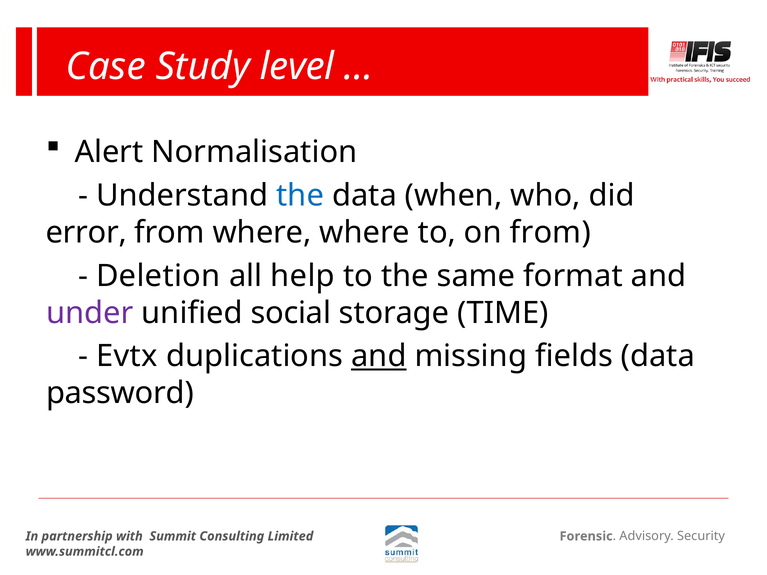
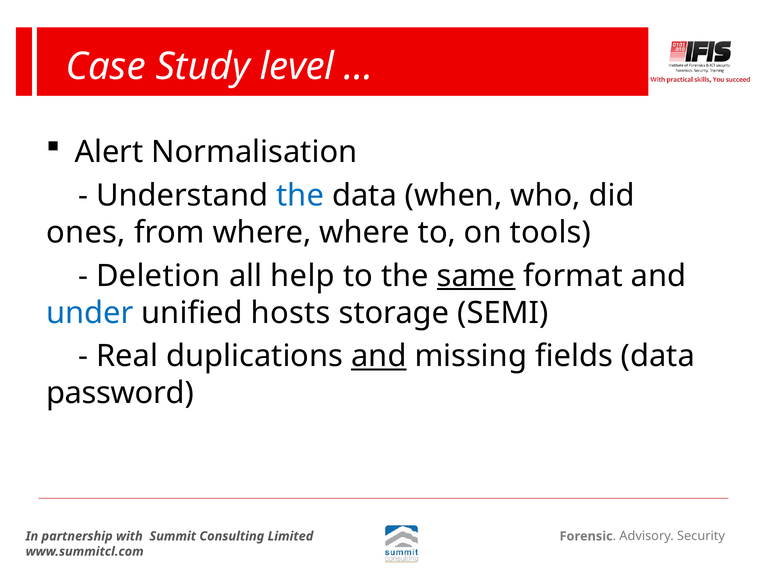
error: error -> ones
on from: from -> tools
same underline: none -> present
under colour: purple -> blue
social: social -> hosts
TIME: TIME -> SEMI
Evtx: Evtx -> Real
